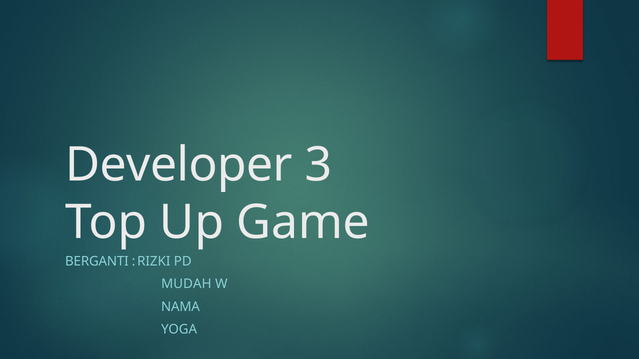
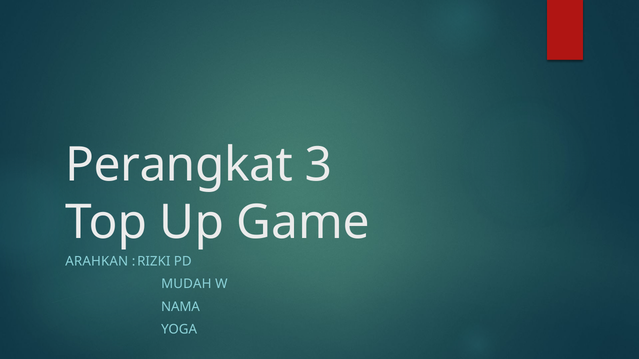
Developer: Developer -> Perangkat
BERGANTI: BERGANTI -> ARAHKAN
